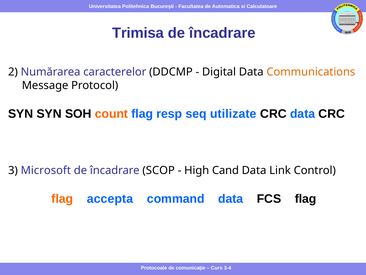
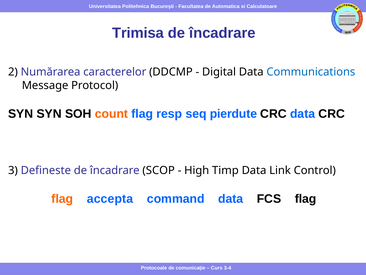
Communications colour: orange -> blue
utilizate: utilizate -> pierdute
Microsoft: Microsoft -> Defineste
Cand: Cand -> Timp
